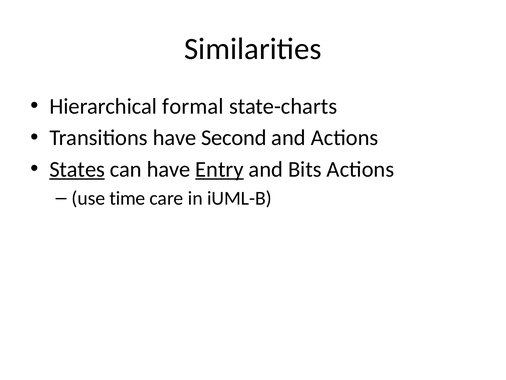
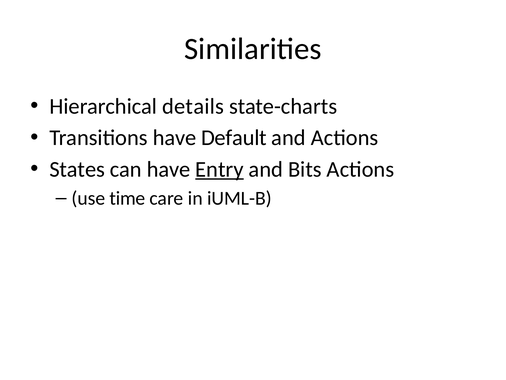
formal: formal -> details
Second: Second -> Default
States underline: present -> none
